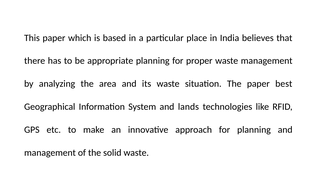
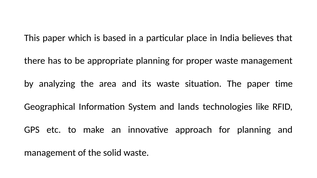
best: best -> time
